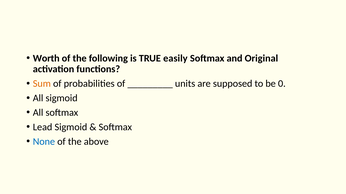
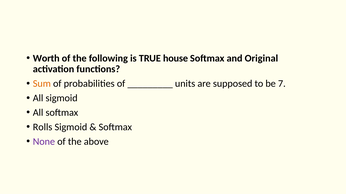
easily: easily -> house
0: 0 -> 7
Lead: Lead -> Rolls
None colour: blue -> purple
